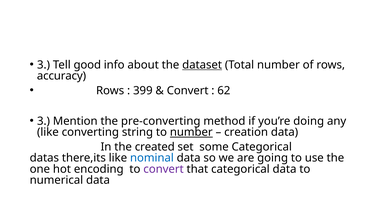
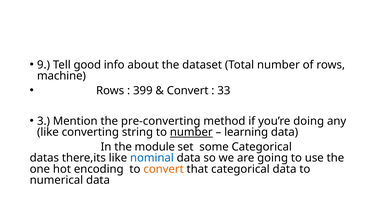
3 at (44, 65): 3 -> 9
dataset underline: present -> none
accuracy: accuracy -> machine
62: 62 -> 33
creation: creation -> learning
created: created -> module
convert at (164, 169) colour: purple -> orange
